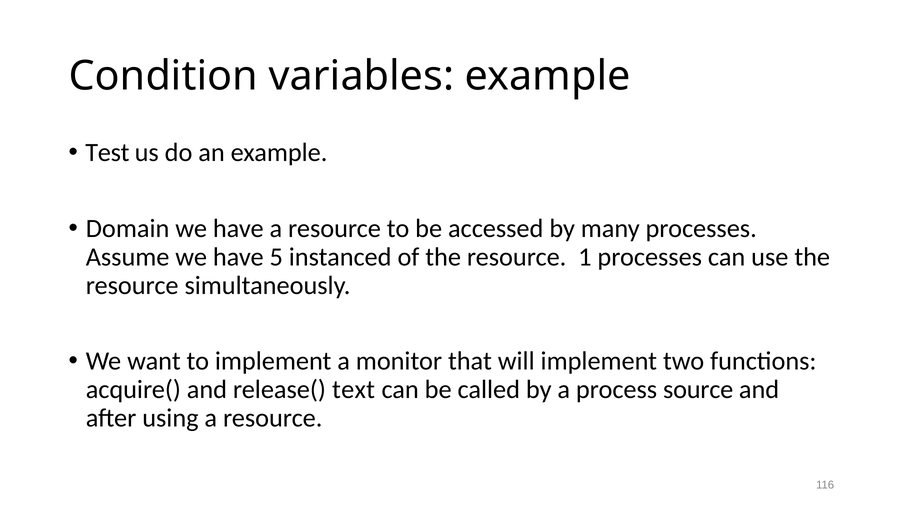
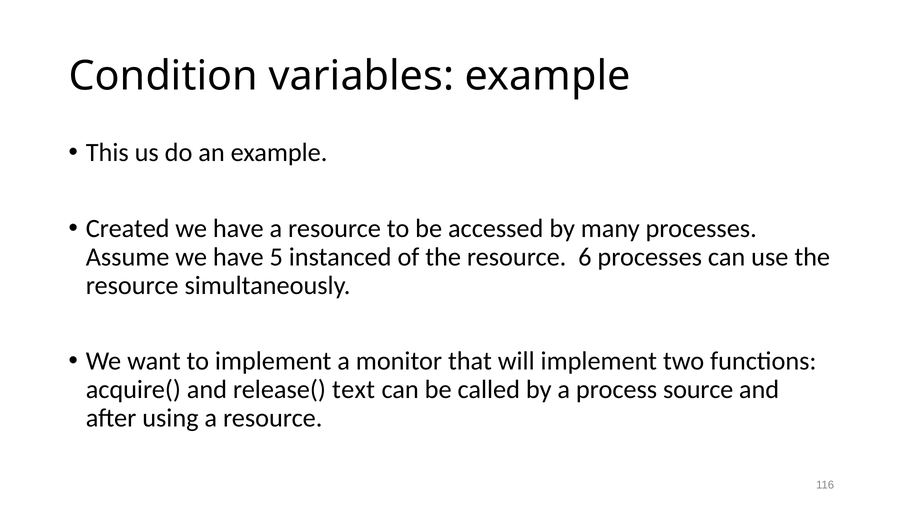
Test: Test -> This
Domain: Domain -> Created
1: 1 -> 6
